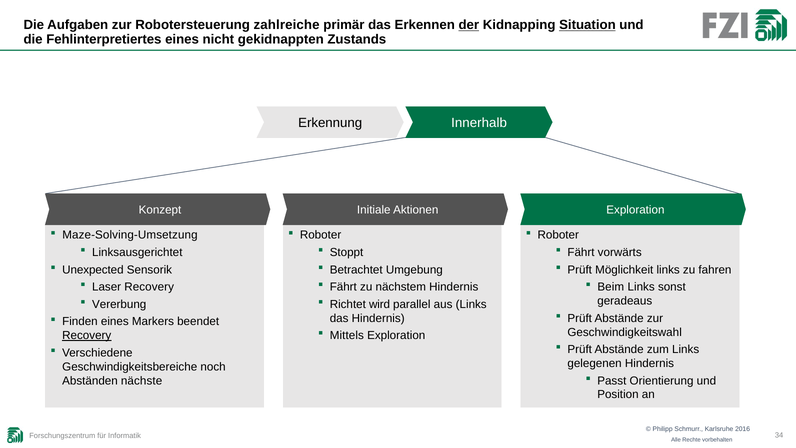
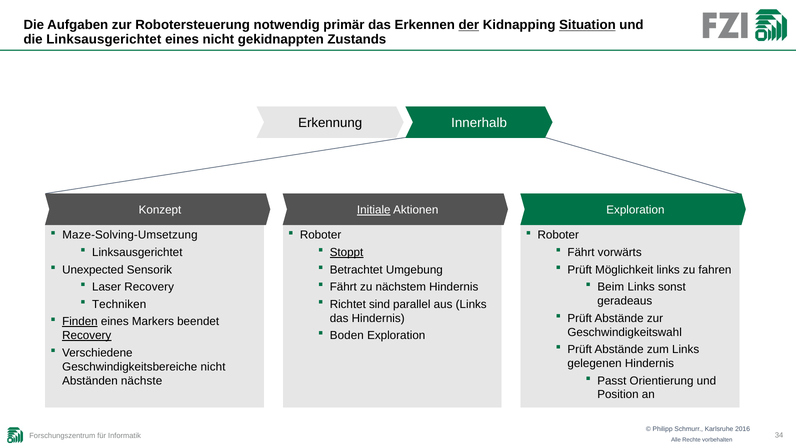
zahlreiche: zahlreiche -> notwendig
die Fehlinterpretiertes: Fehlinterpretiertes -> Linksausgerichtet
Initiale underline: none -> present
Stoppt underline: none -> present
Vererbung: Vererbung -> Techniken
wird: wird -> sind
Finden underline: none -> present
Mittels: Mittels -> Boden
Geschwindigkeitsbereiche noch: noch -> nicht
